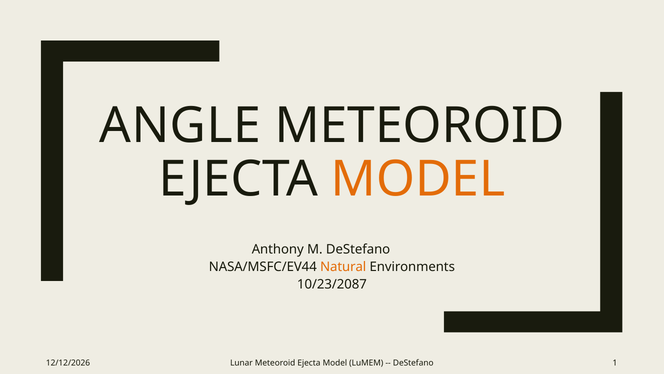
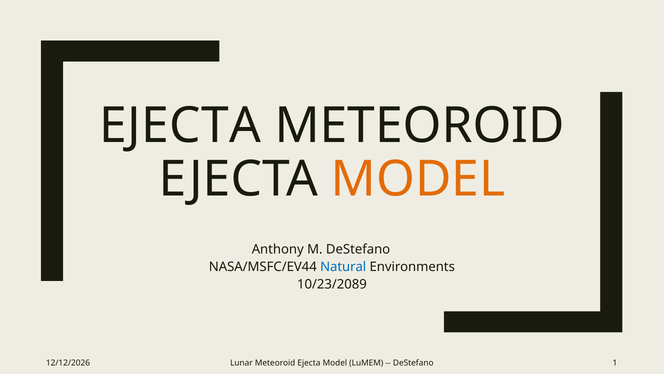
ANGLE at (180, 126): ANGLE -> EJECTA
Natural colour: orange -> blue
10/23/2087: 10/23/2087 -> 10/23/2089
